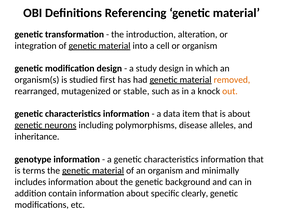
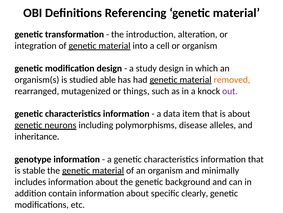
first: first -> able
stable: stable -> things
out colour: orange -> purple
terms: terms -> stable
